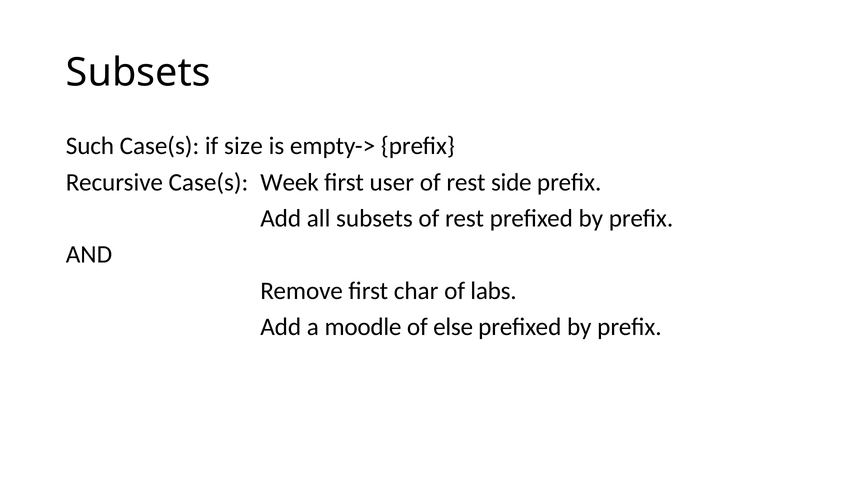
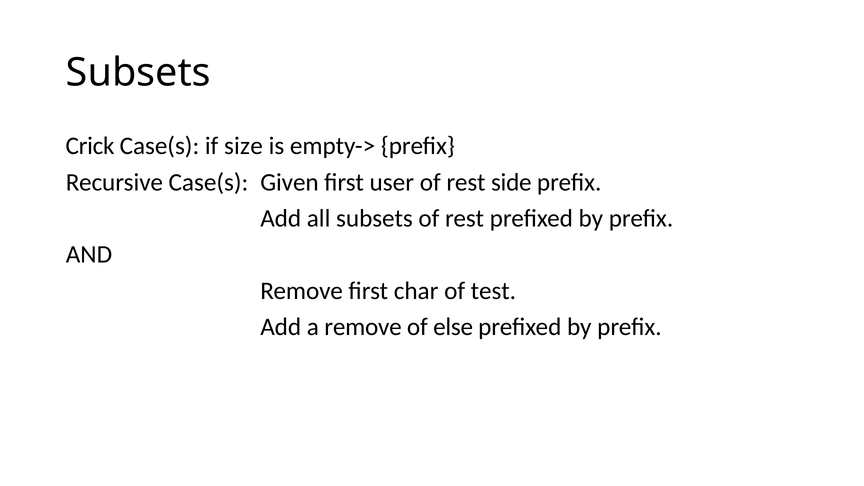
Such: Such -> Crick
Week: Week -> Given
labs: labs -> test
a moodle: moodle -> remove
